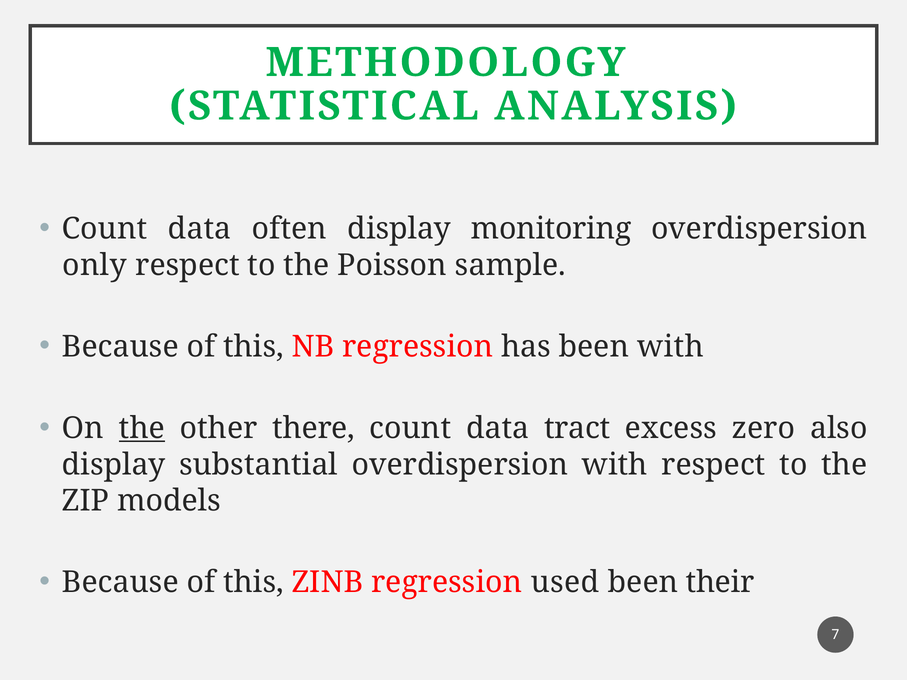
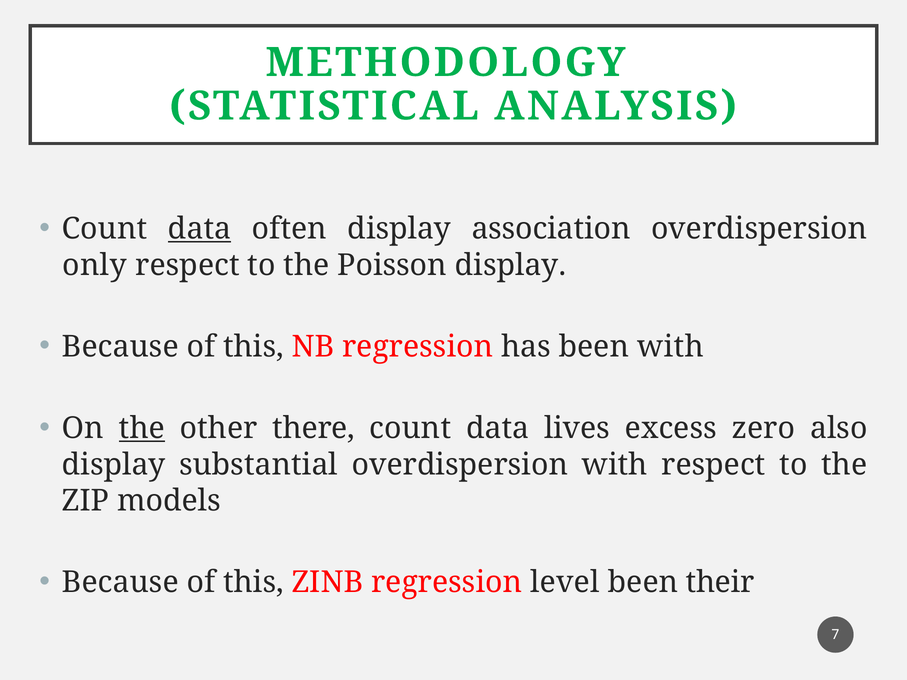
data at (200, 229) underline: none -> present
monitoring: monitoring -> association
Poisson sample: sample -> display
tract: tract -> lives
used: used -> level
